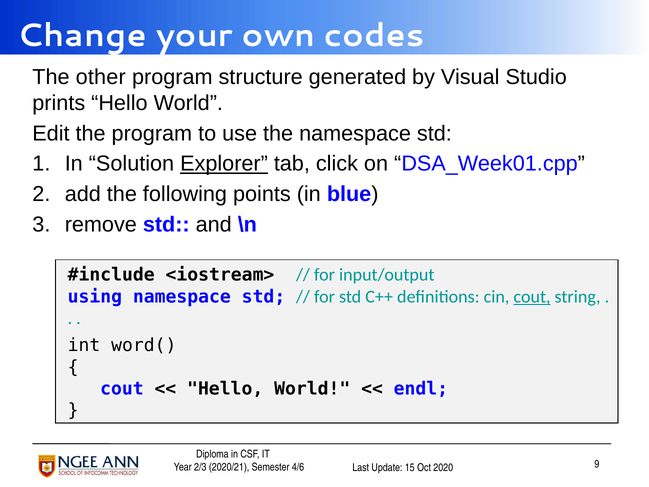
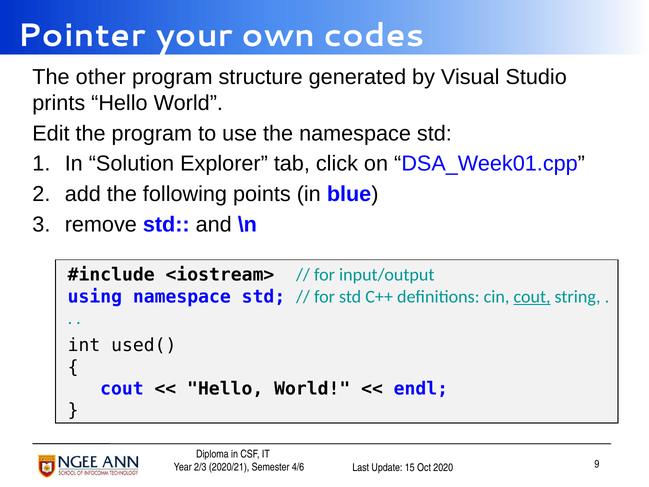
Change: Change -> Pointer
Explorer underline: present -> none
word(: word( -> used(
